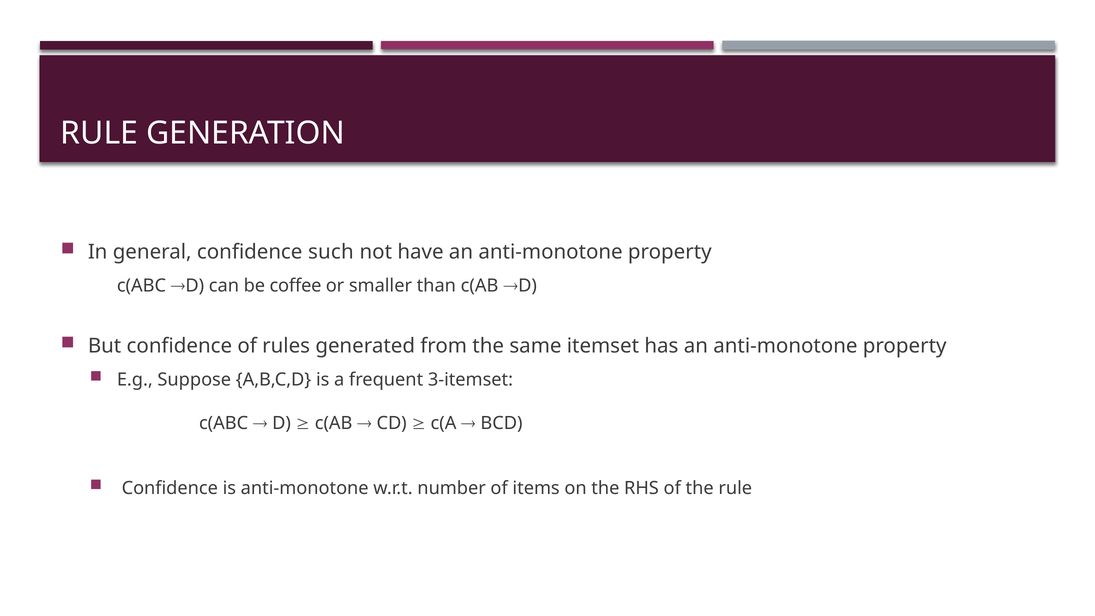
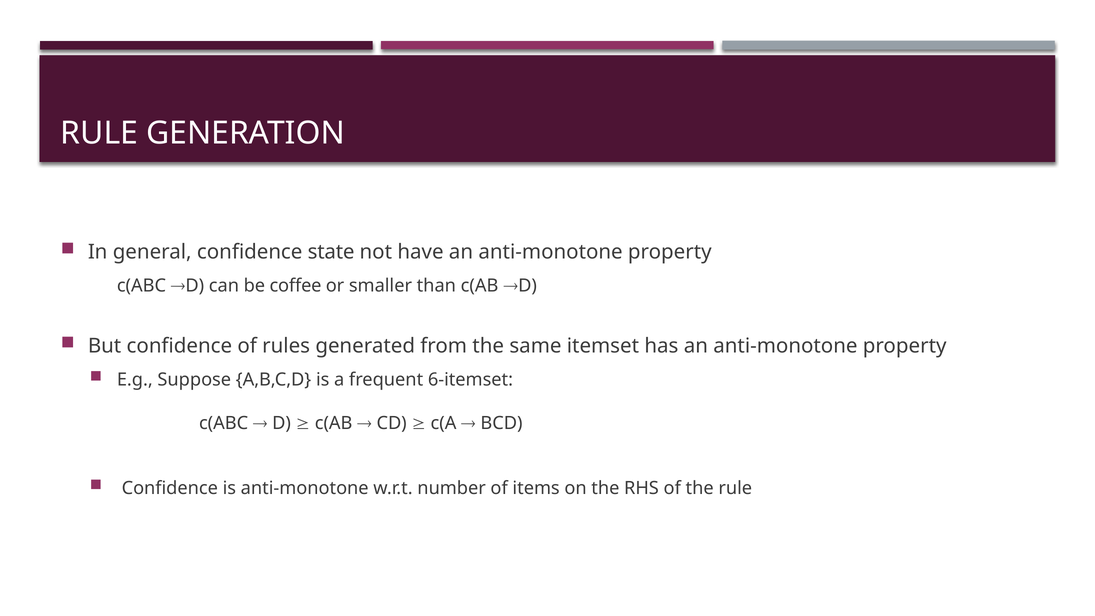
such: such -> state
3-itemset: 3-itemset -> 6-itemset
